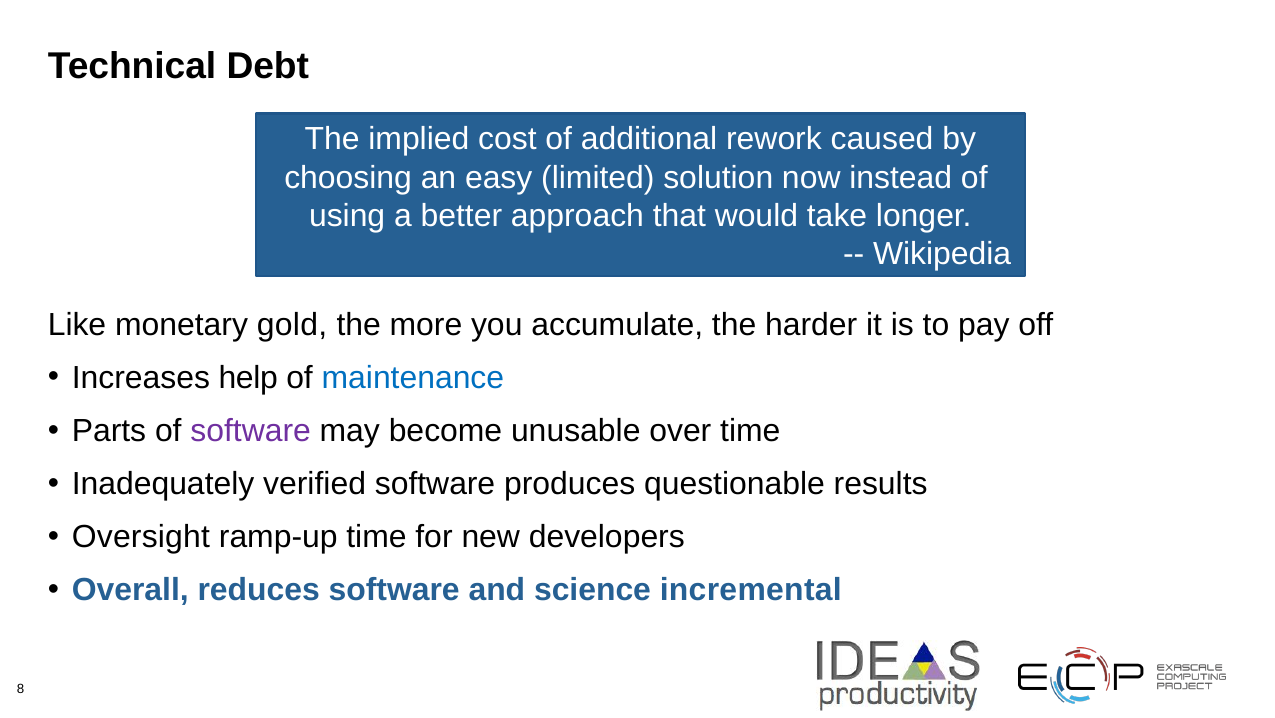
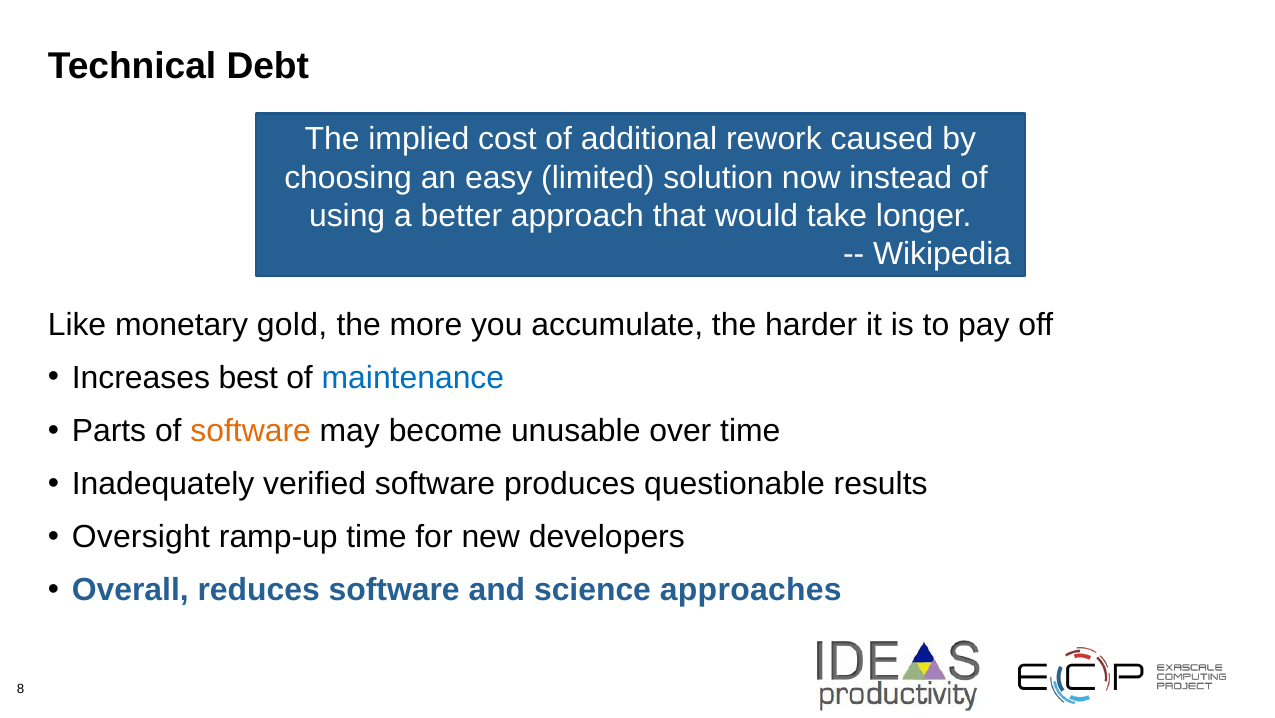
help: help -> best
software at (251, 430) colour: purple -> orange
incremental: incremental -> approaches
